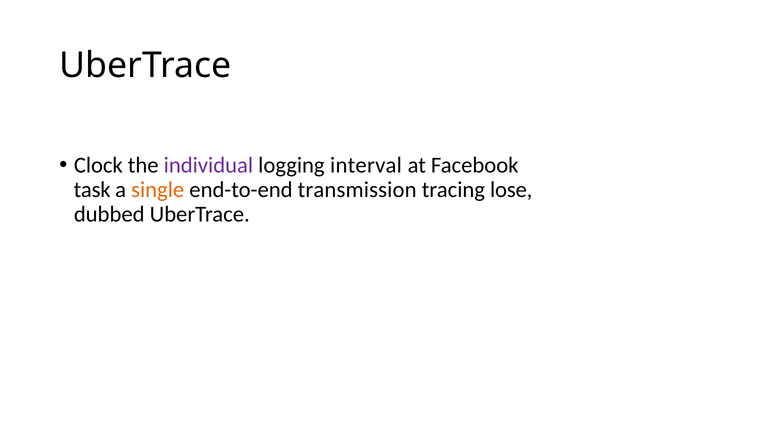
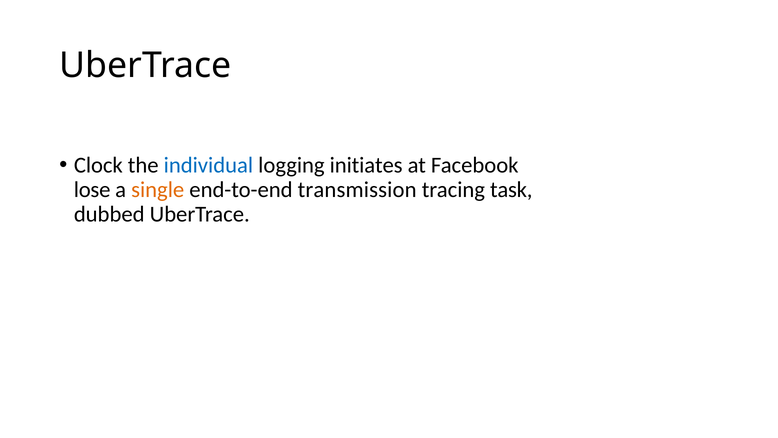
individual colour: purple -> blue
interval: interval -> initiates
task: task -> lose
lose: lose -> task
